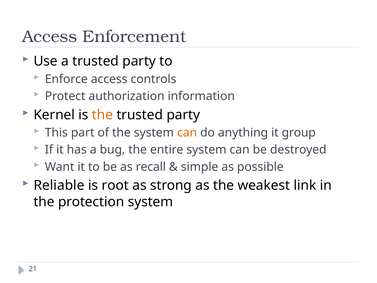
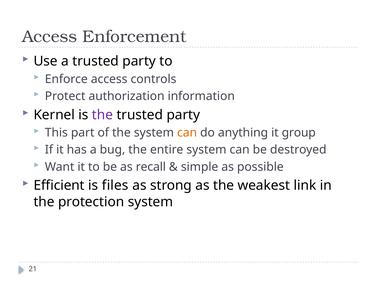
the at (102, 115) colour: orange -> purple
Reliable: Reliable -> Efficient
root: root -> files
